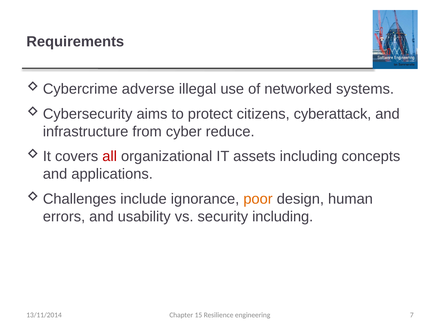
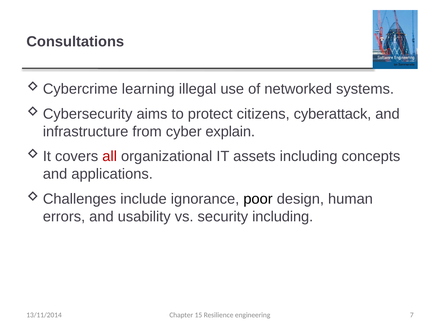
Requirements: Requirements -> Consultations
adverse: adverse -> learning
reduce: reduce -> explain
poor colour: orange -> black
